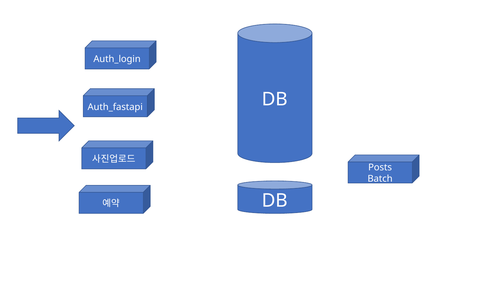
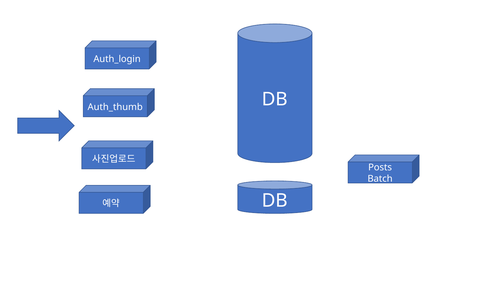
Auth_fastapi: Auth_fastapi -> Auth_thumb
